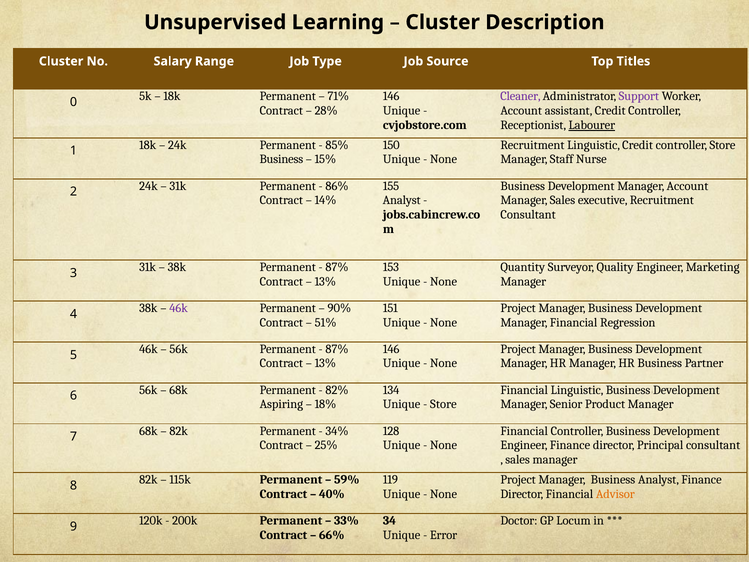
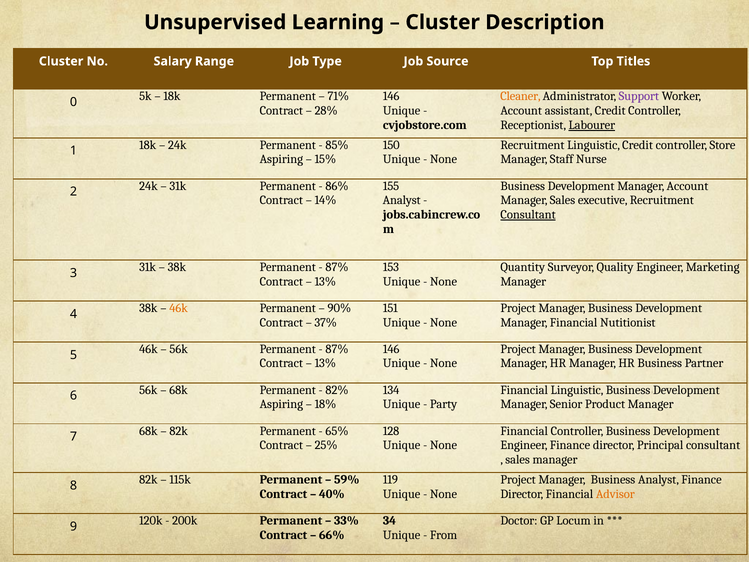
Cleaner colour: purple -> orange
Business at (281, 159): Business -> Aspiring
Consultant at (528, 215) underline: none -> present
46k at (179, 308) colour: purple -> orange
51%: 51% -> 37%
Regression: Regression -> Nutitionist
Store at (443, 404): Store -> Party
34%: 34% -> 65%
Error: Error -> From
